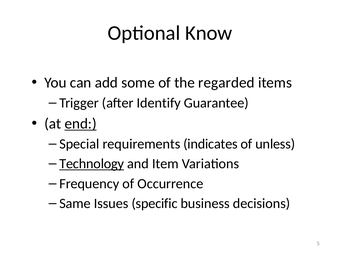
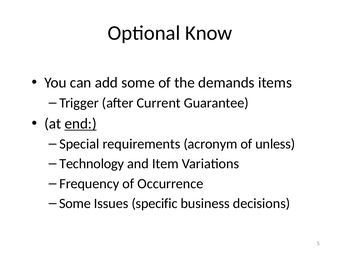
regarded: regarded -> demands
Identify: Identify -> Current
indicates: indicates -> acronym
Technology underline: present -> none
Same at (75, 203): Same -> Some
